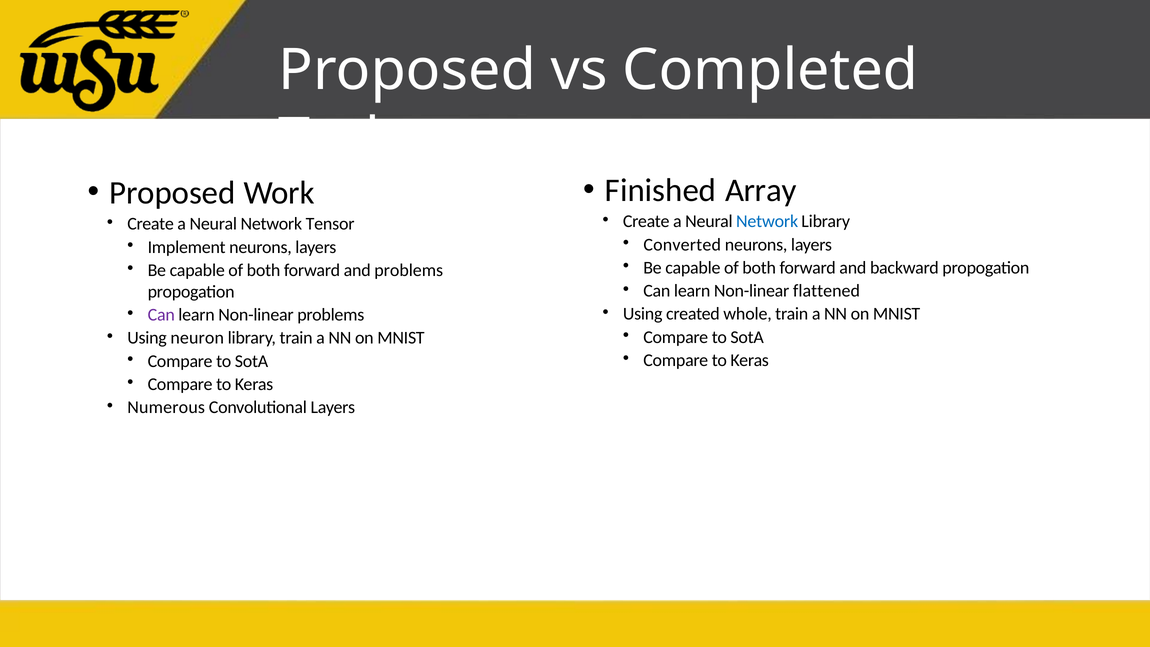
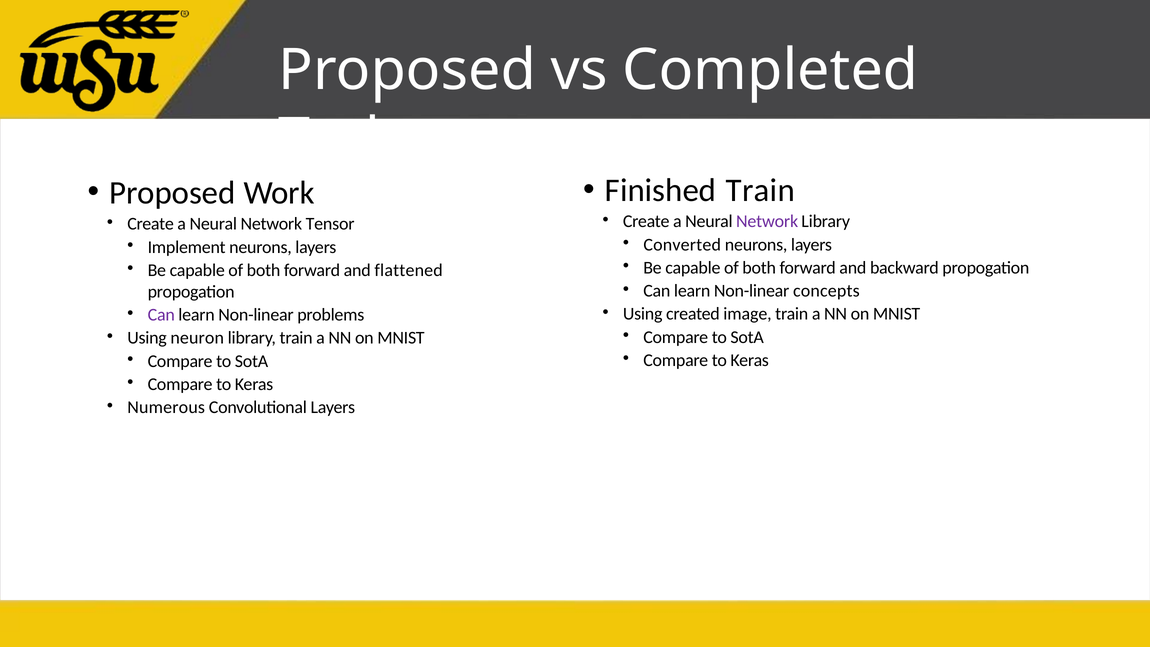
Finished Array: Array -> Train
Network at (767, 221) colour: blue -> purple
and problems: problems -> flattened
flattened: flattened -> concepts
whole: whole -> image
